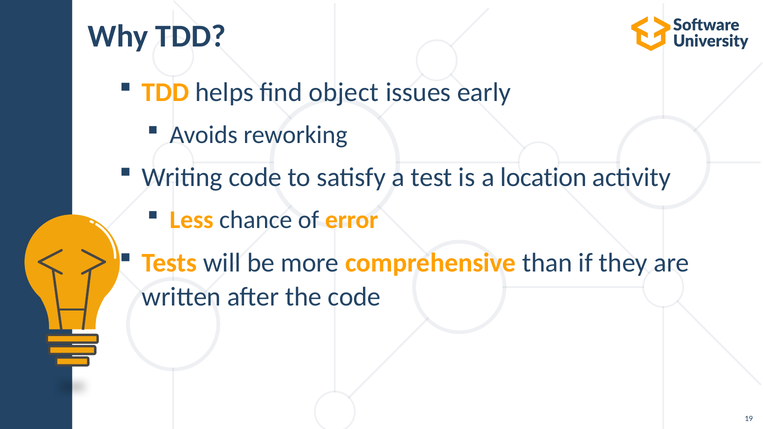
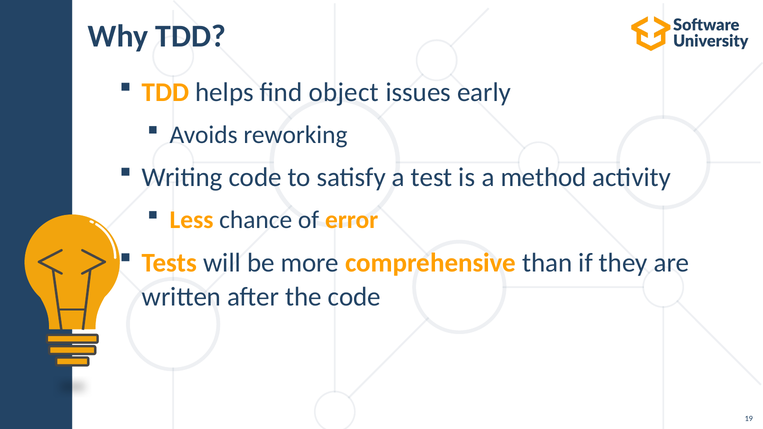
location: location -> method
